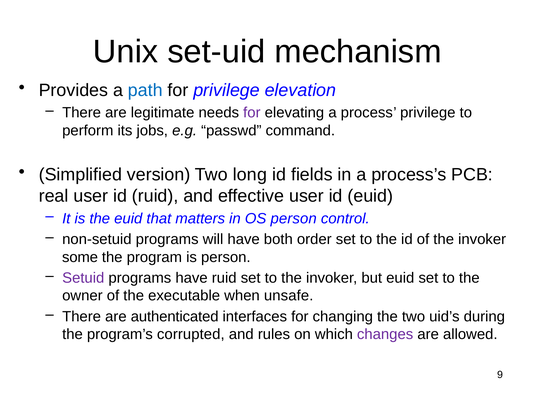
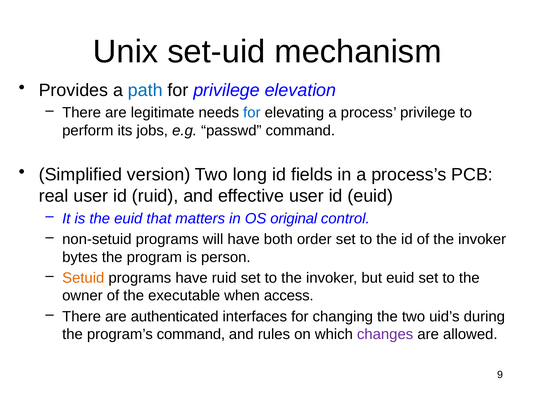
for at (252, 113) colour: purple -> blue
OS person: person -> original
some: some -> bytes
Setuid colour: purple -> orange
unsafe: unsafe -> access
program’s corrupted: corrupted -> command
